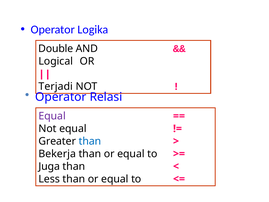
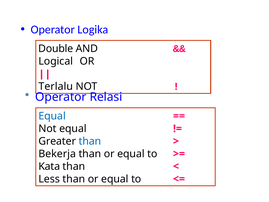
Terjadi: Terjadi -> Terlalu
Equal at (52, 116) colour: purple -> blue
Juga: Juga -> Kata
